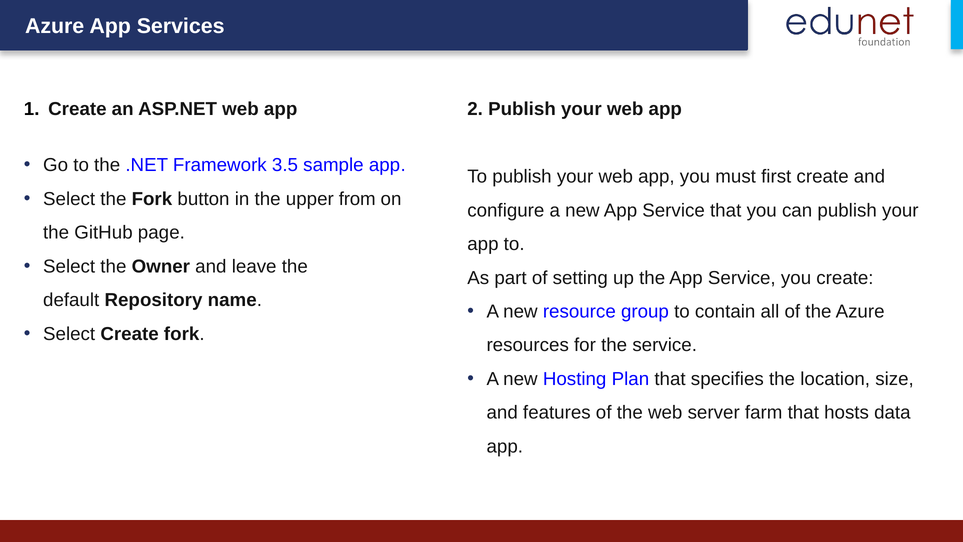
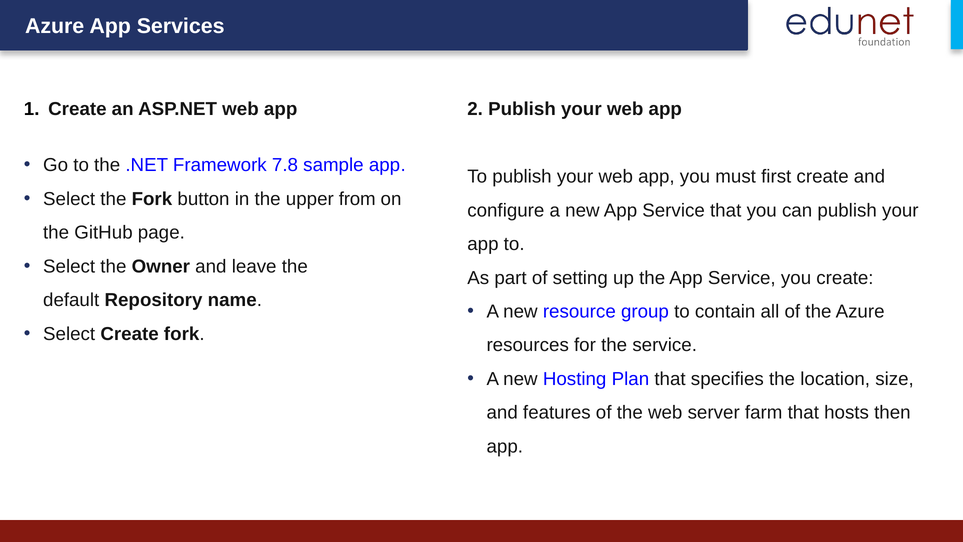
3.5: 3.5 -> 7.8
data: data -> then
